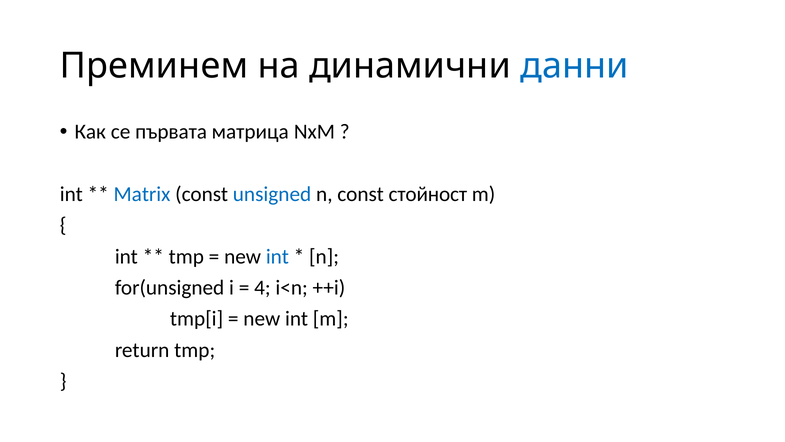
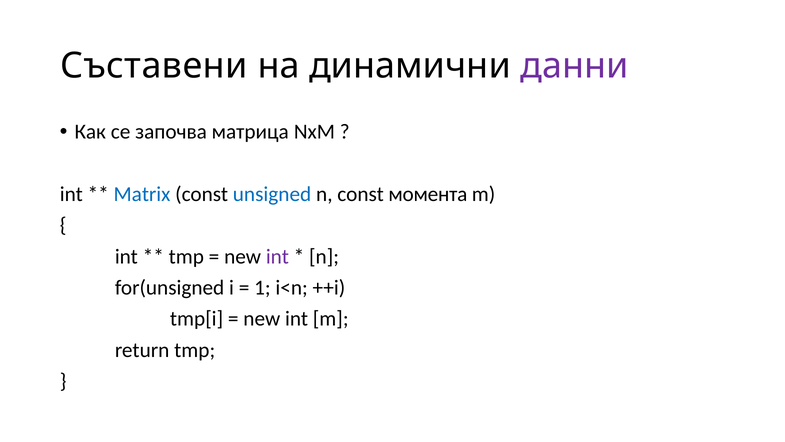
Преминем: Преминем -> Съставени
данни colour: blue -> purple
първата: първата -> започва
стойност: стойност -> момента
int at (277, 256) colour: blue -> purple
4: 4 -> 1
